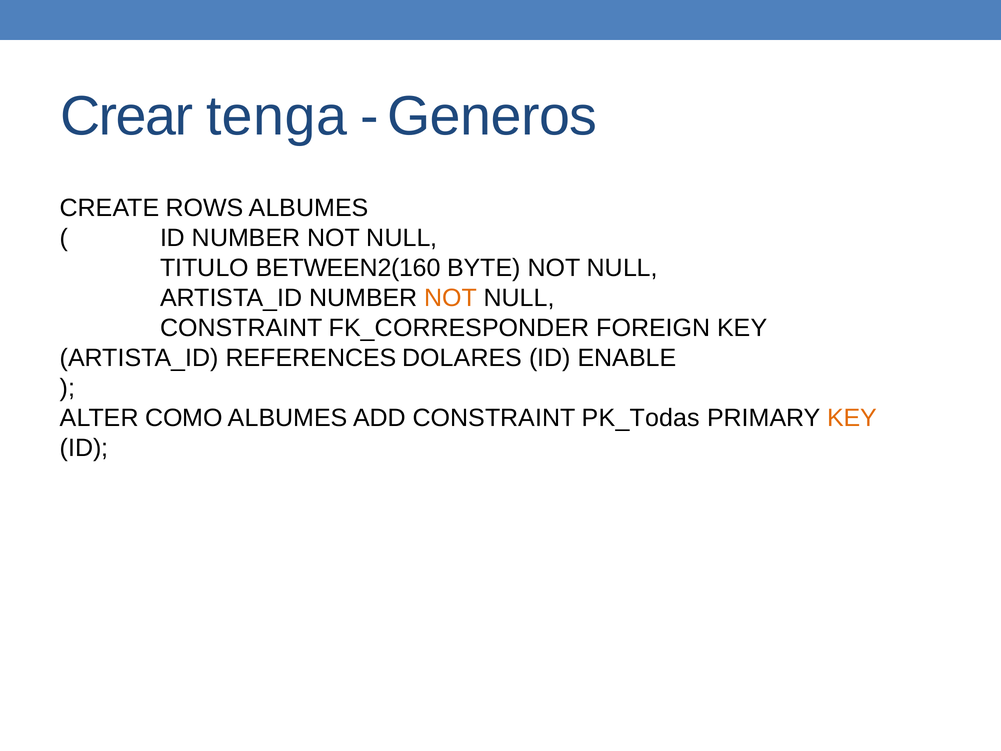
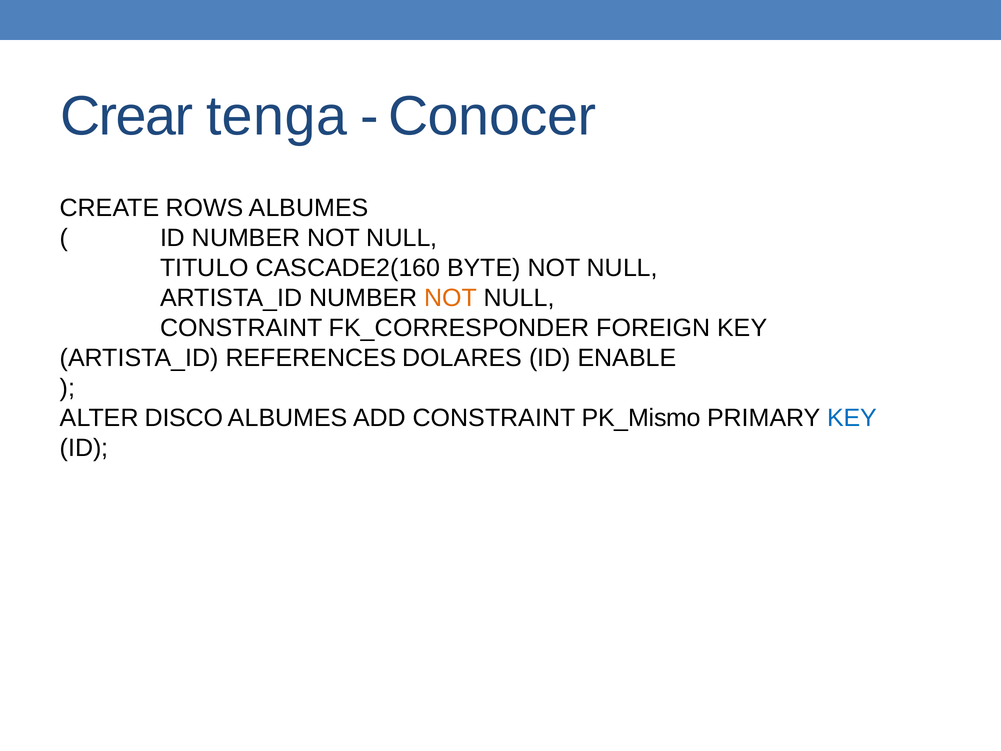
Generos: Generos -> Conocer
BETWEEN2(160: BETWEEN2(160 -> CASCADE2(160
COMO: COMO -> DISCO
PK_Todas: PK_Todas -> PK_Mismo
KEY at (852, 418) colour: orange -> blue
